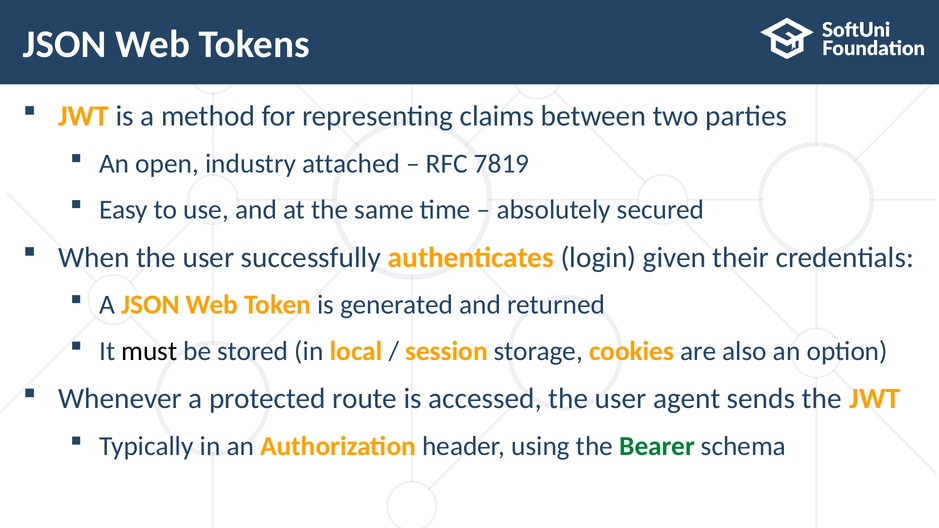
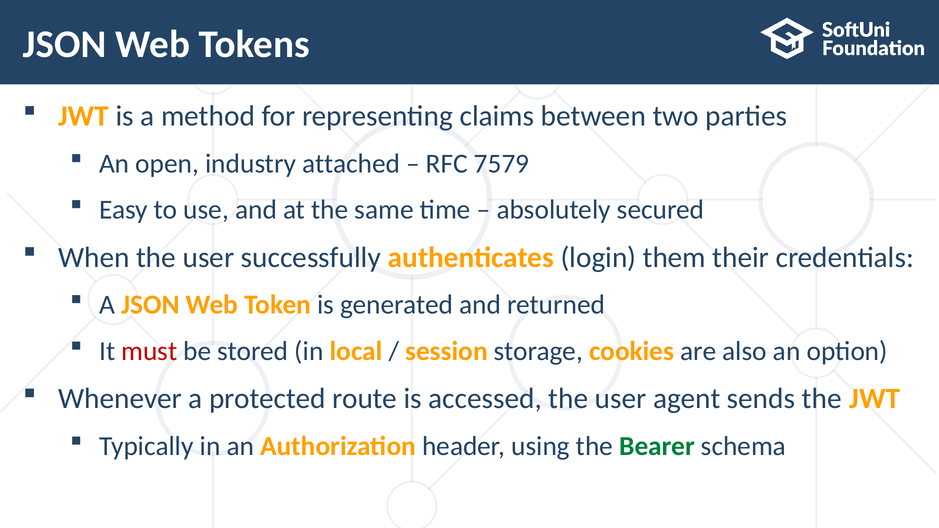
7819: 7819 -> 7579
given: given -> them
must colour: black -> red
